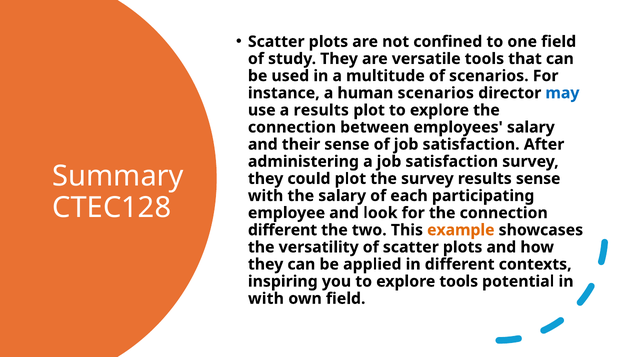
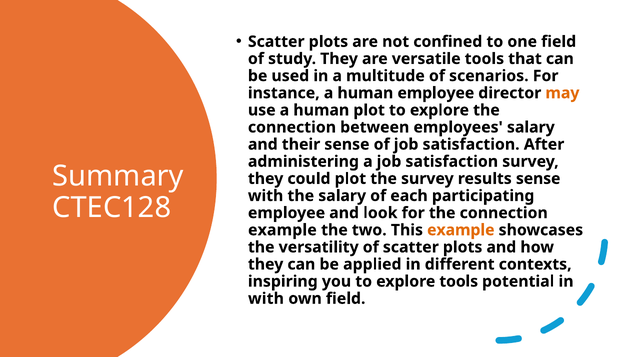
human scenarios: scenarios -> employee
may colour: blue -> orange
use a results: results -> human
different at (283, 230): different -> example
